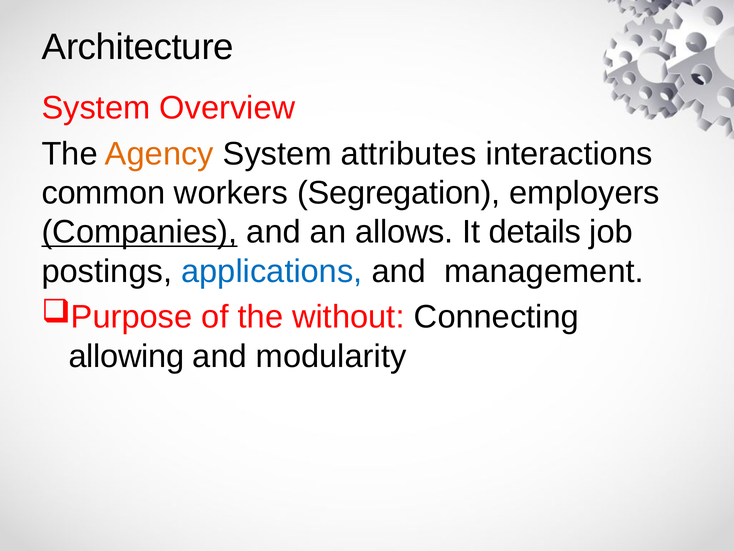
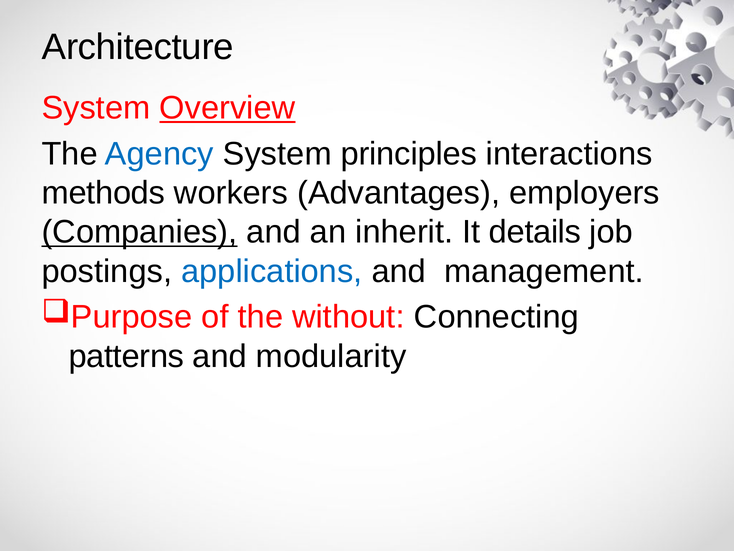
Overview underline: none -> present
Agency colour: orange -> blue
attributes: attributes -> principles
common: common -> methods
Segregation: Segregation -> Advantages
allows: allows -> inherit
allowing: allowing -> patterns
